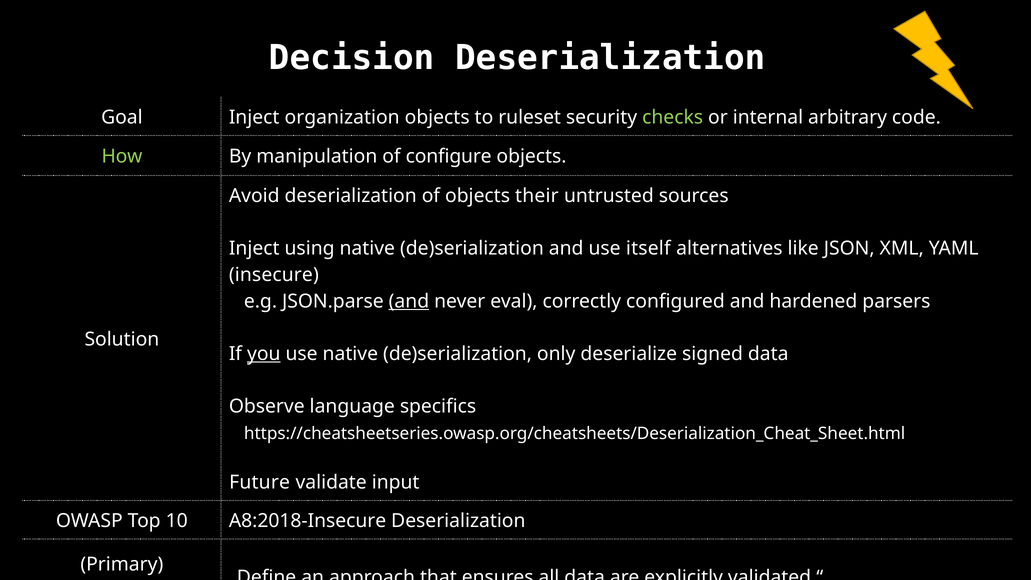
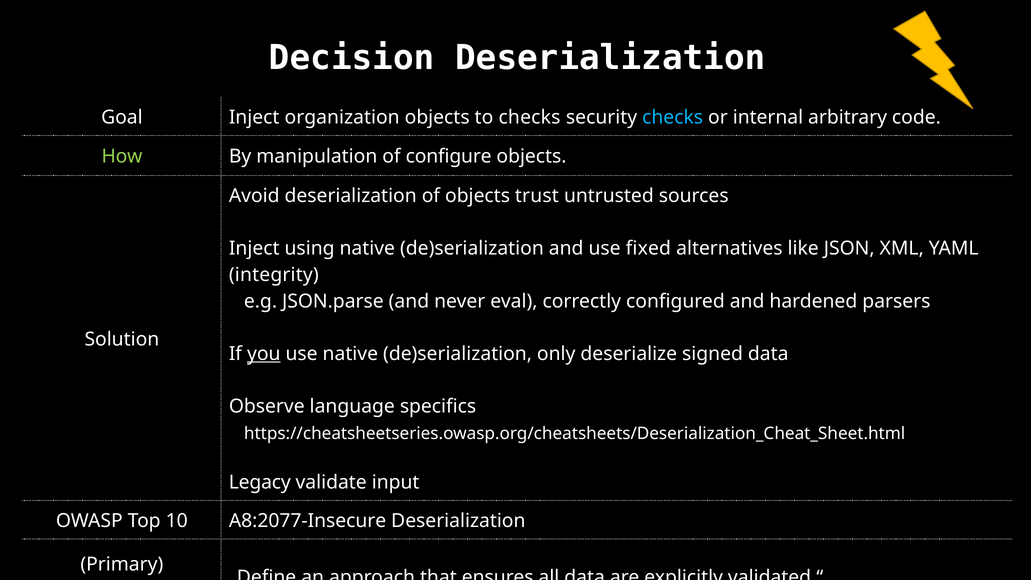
to ruleset: ruleset -> checks
checks at (673, 117) colour: light green -> light blue
their: their -> trust
itself: itself -> fixed
insecure: insecure -> integrity
and at (409, 301) underline: present -> none
Future: Future -> Legacy
A8:2018-Insecure: A8:2018-Insecure -> A8:2077-Insecure
